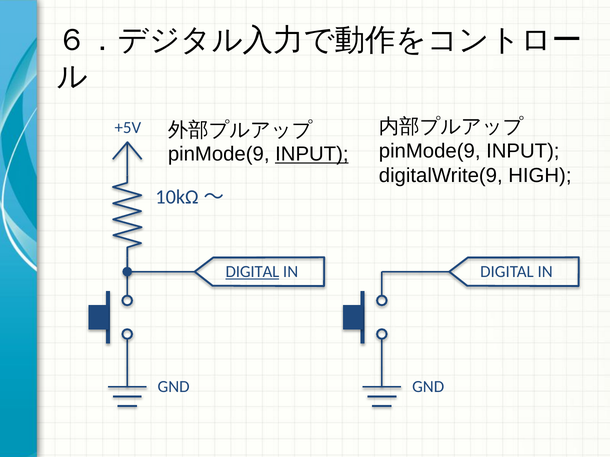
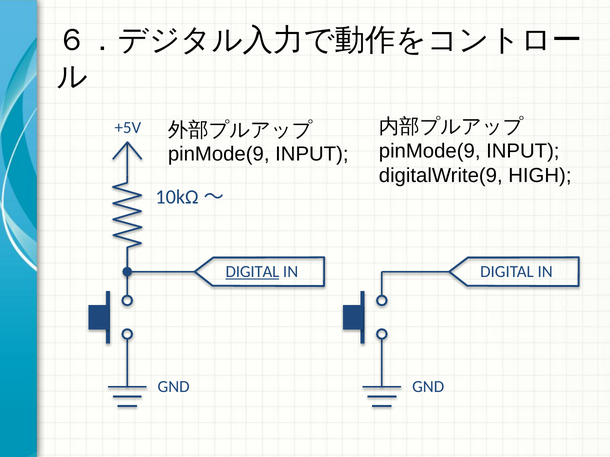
INPUT at (312, 154) underline: present -> none
